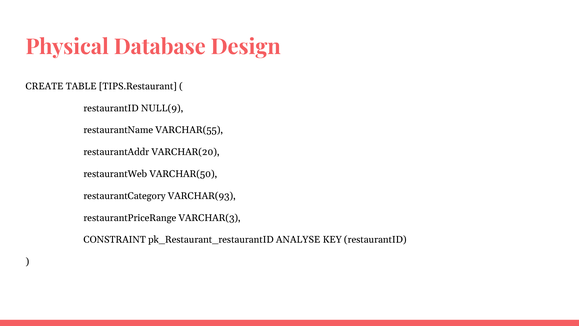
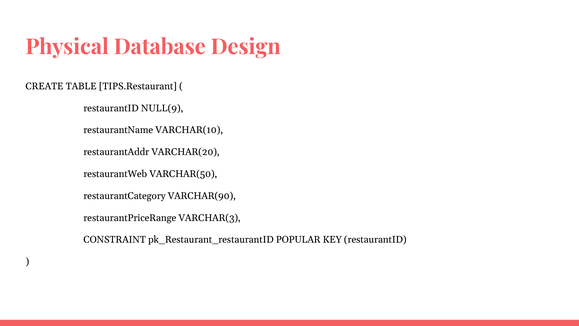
VARCHAR(55: VARCHAR(55 -> VARCHAR(10
VARCHAR(93: VARCHAR(93 -> VARCHAR(90
ANALYSE: ANALYSE -> POPULAR
